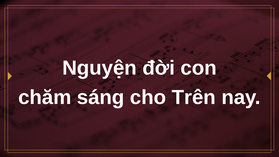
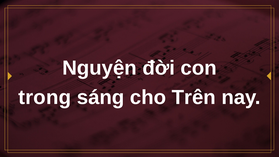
chăm: chăm -> trong
